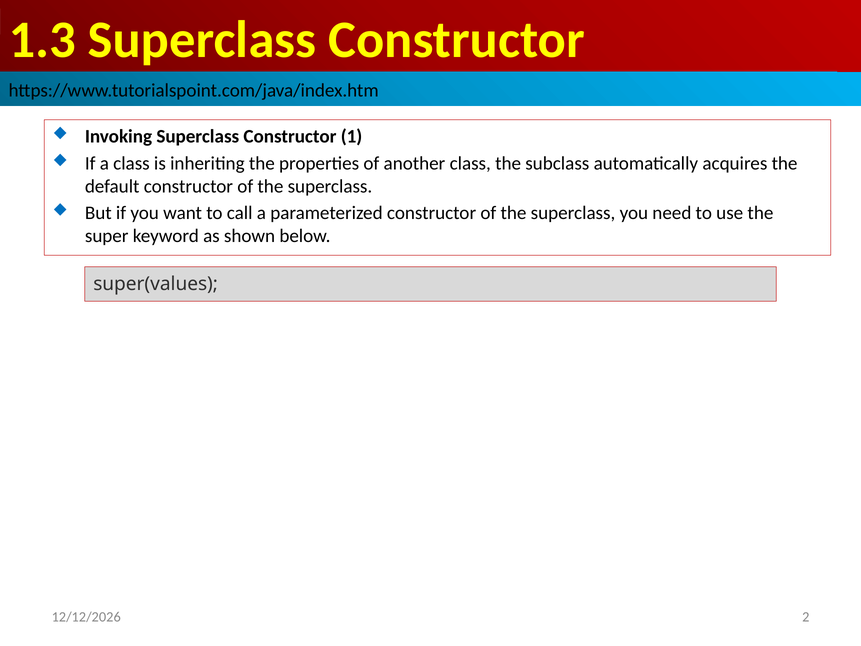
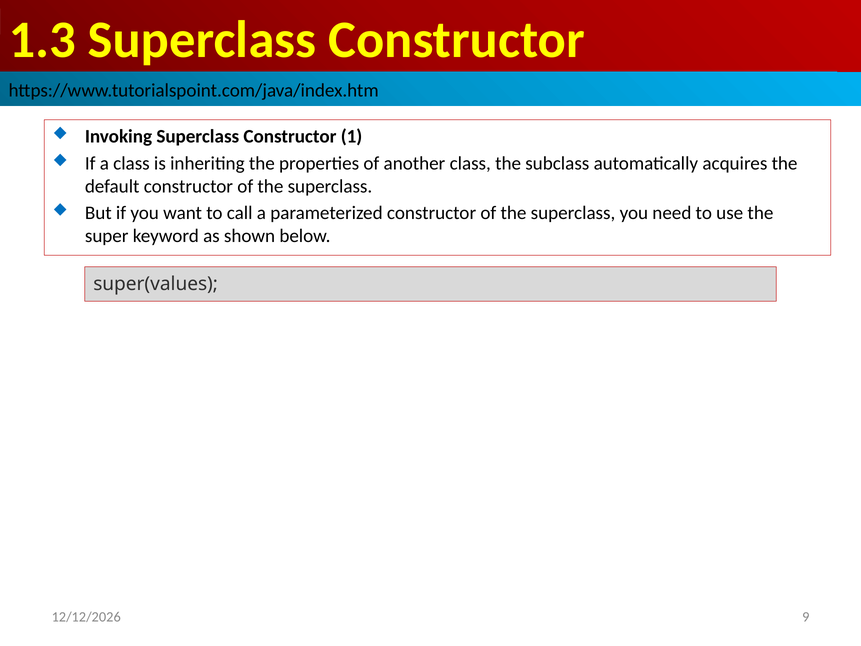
2: 2 -> 9
